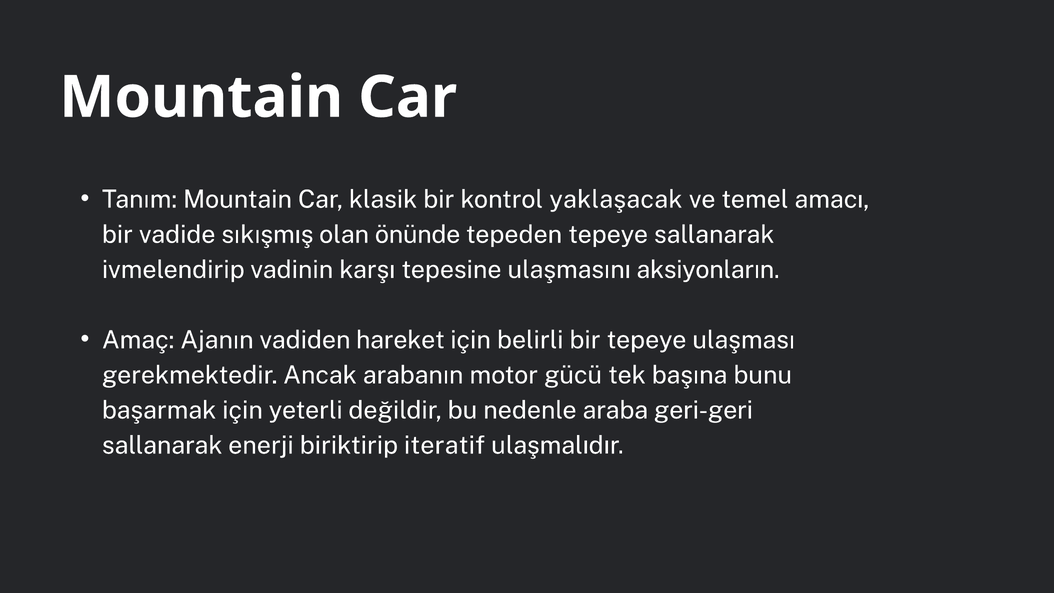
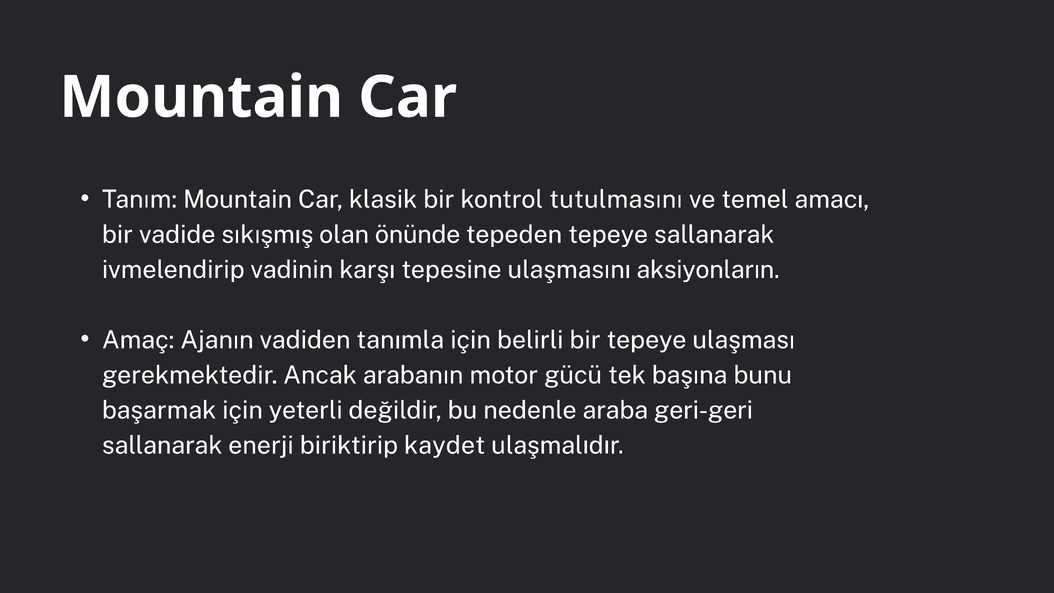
yaklaşacak: yaklaşacak -> tutulmasını
hareket: hareket -> tanımla
iteratif: iteratif -> kaydet
